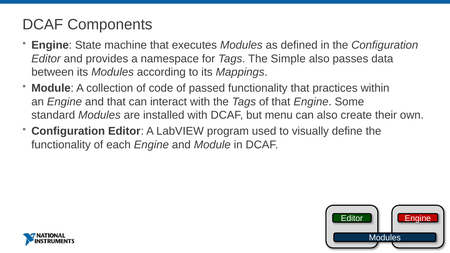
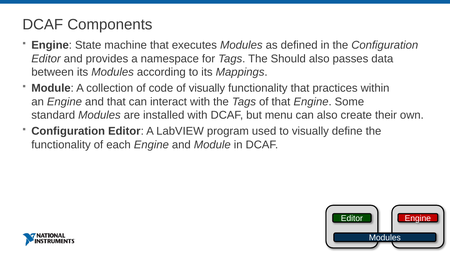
Simple: Simple -> Should
of passed: passed -> visually
